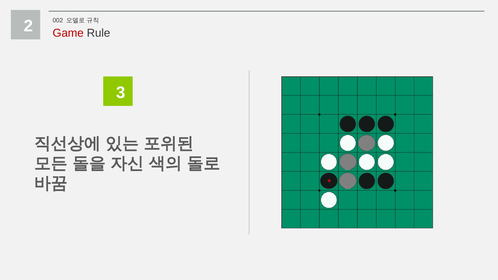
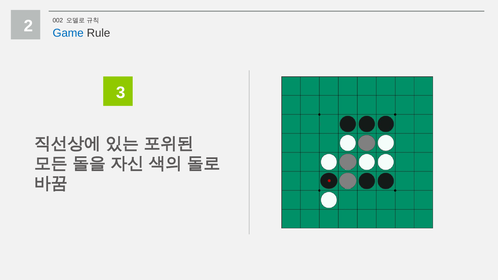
Game colour: red -> blue
